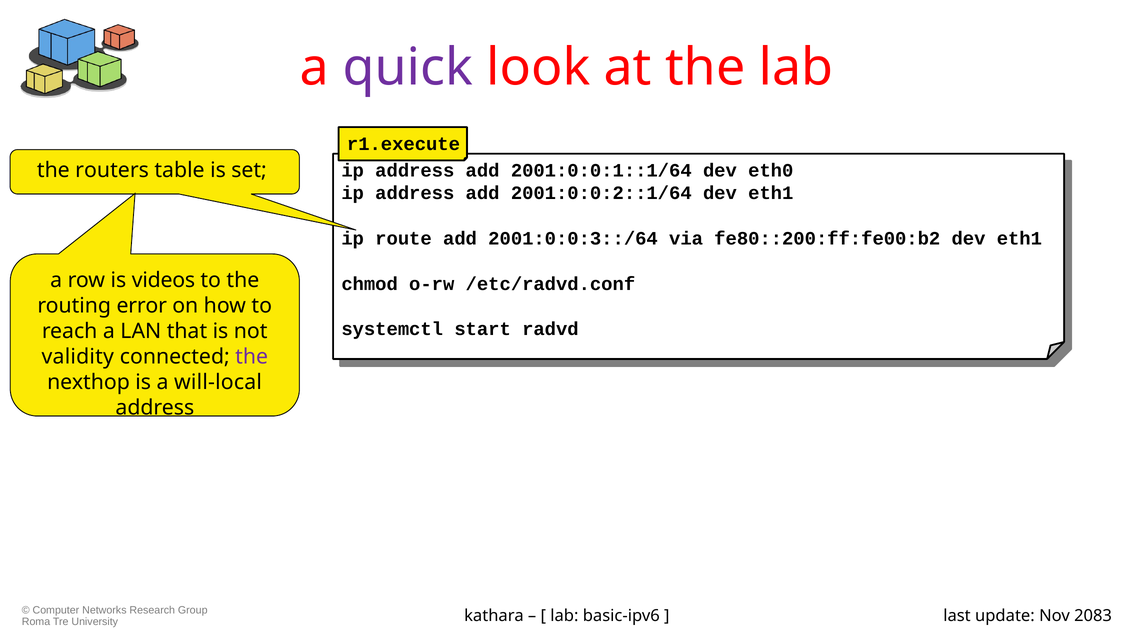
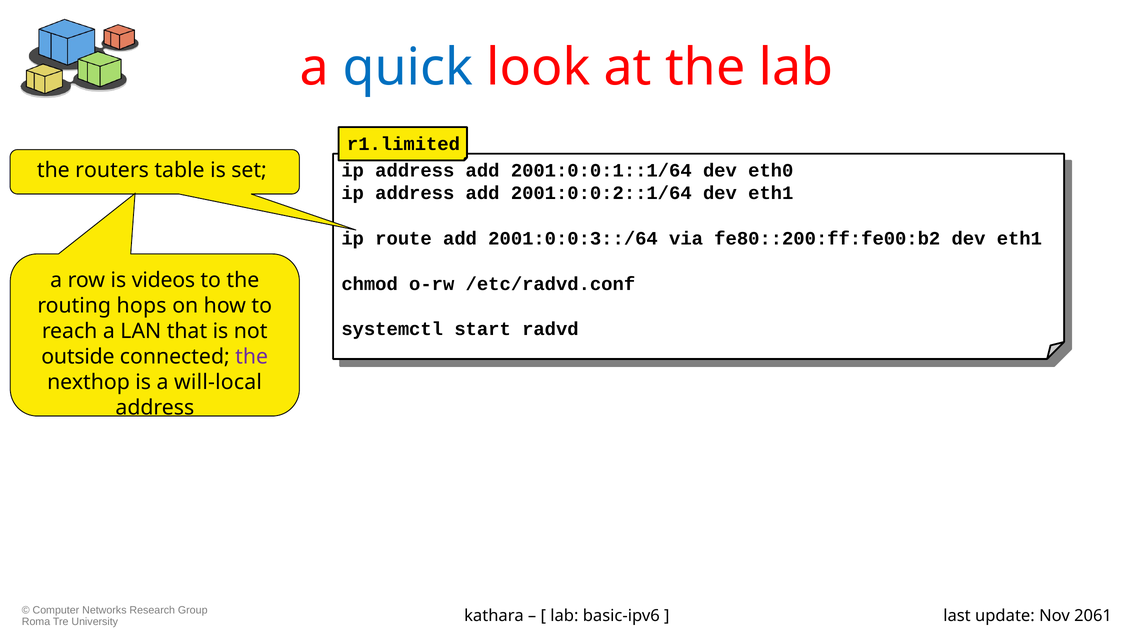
quick colour: purple -> blue
r1.execute: r1.execute -> r1.limited
error: error -> hops
validity: validity -> outside
2083: 2083 -> 2061
